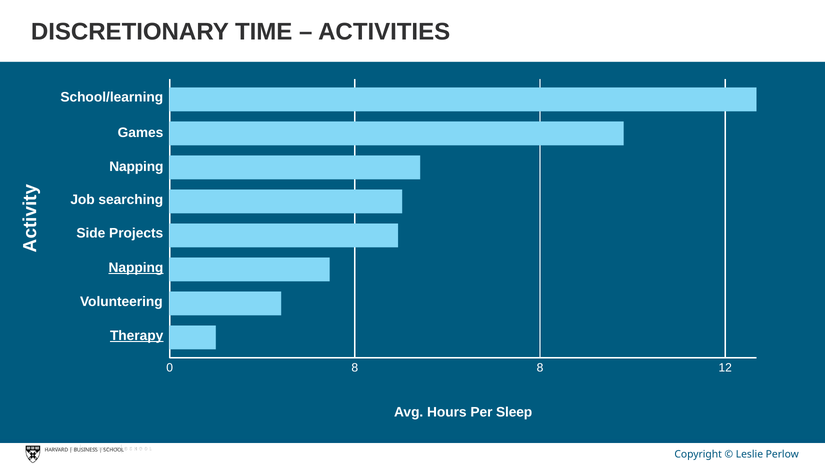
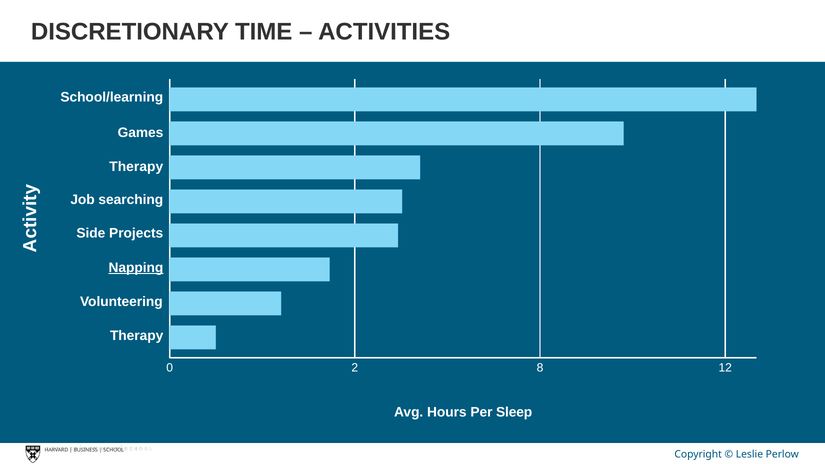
Napping at (136, 167): Napping -> Therapy
Therapy at (137, 336) underline: present -> none
0 8: 8 -> 2
